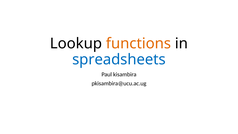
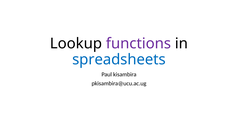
functions colour: orange -> purple
